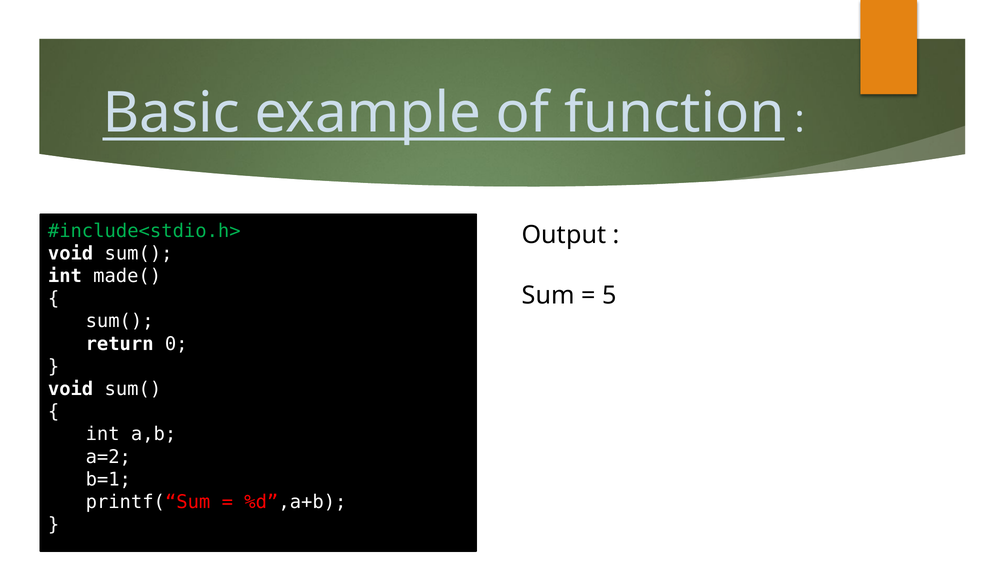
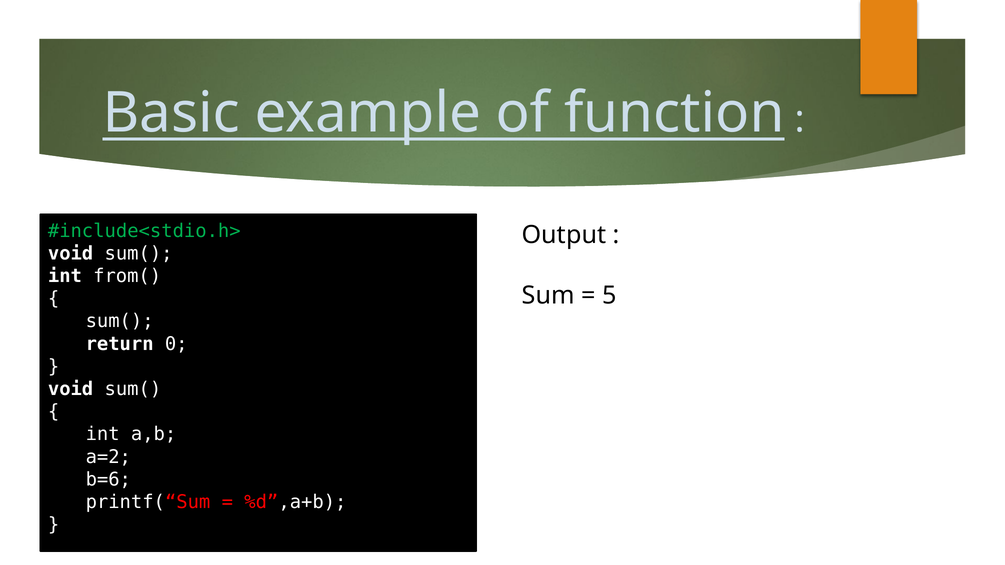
made(: made( -> from(
b=1: b=1 -> b=6
